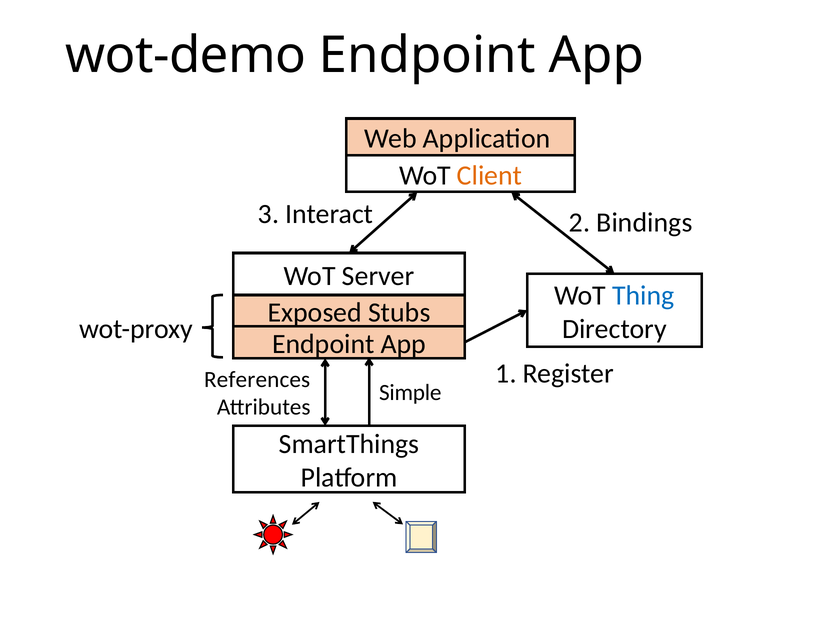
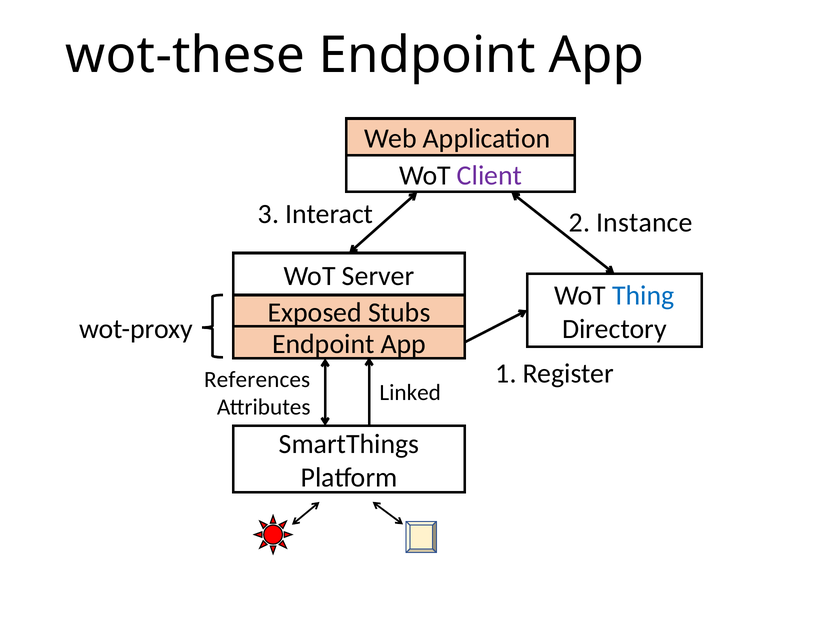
wot-demo: wot-demo -> wot-these
Client colour: orange -> purple
Bindings: Bindings -> Instance
Simple: Simple -> Linked
